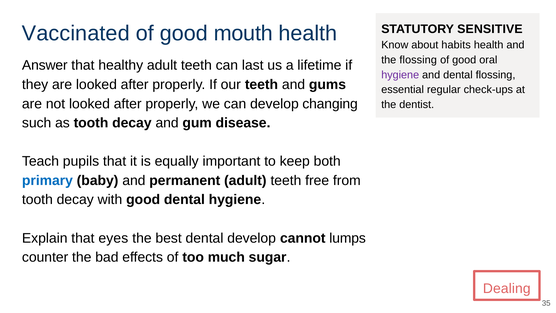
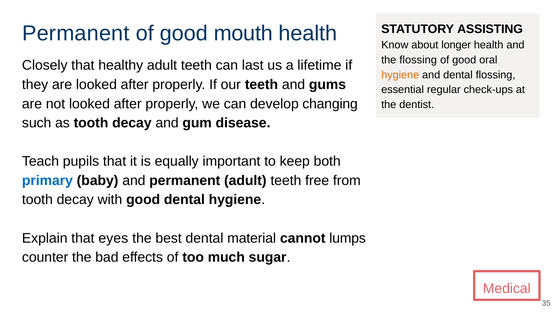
Vaccinated at (76, 33): Vaccinated -> Permanent
SENSITIVE: SENSITIVE -> ASSISTING
habits: habits -> longer
Answer: Answer -> Closely
hygiene at (400, 75) colour: purple -> orange
dental develop: develop -> material
Dealing: Dealing -> Medical
